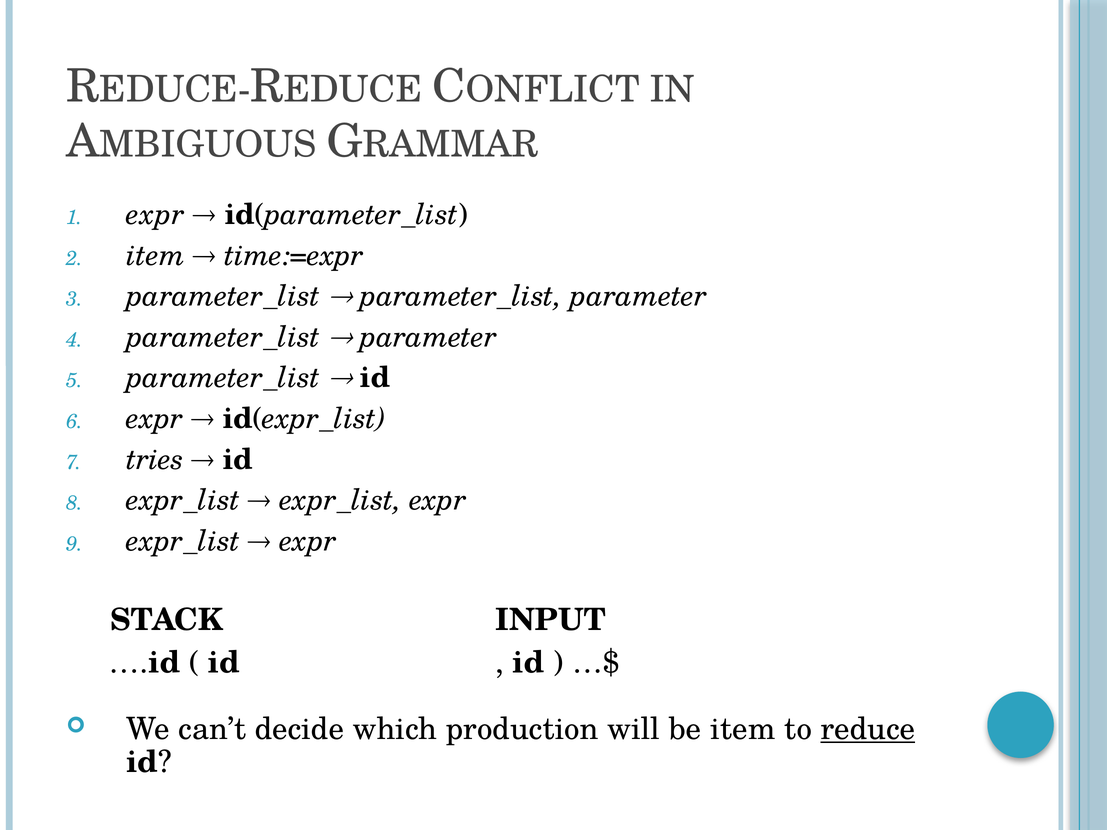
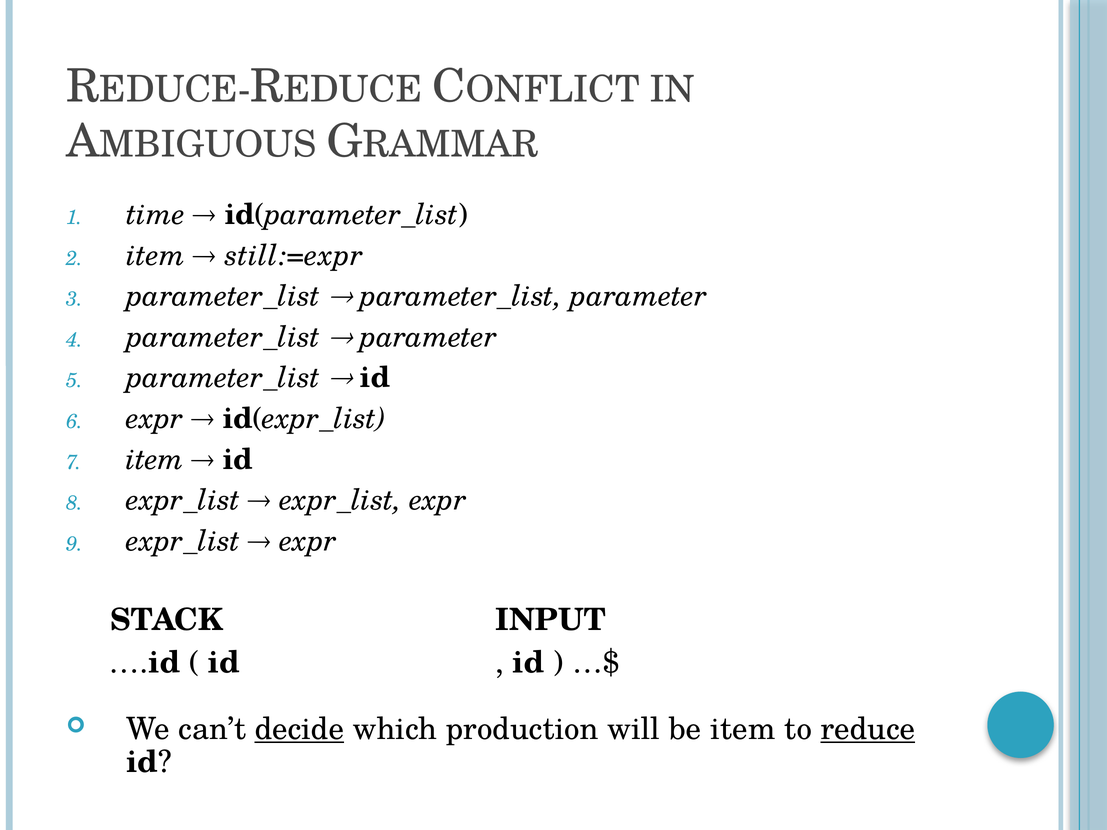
expr at (155, 215): expr -> time
time:=expr: time:=expr -> still:=expr
tries at (155, 460): tries -> item
decide underline: none -> present
